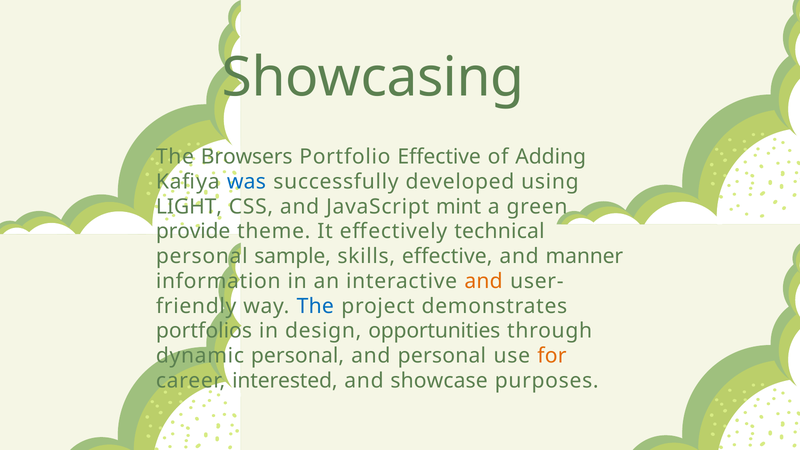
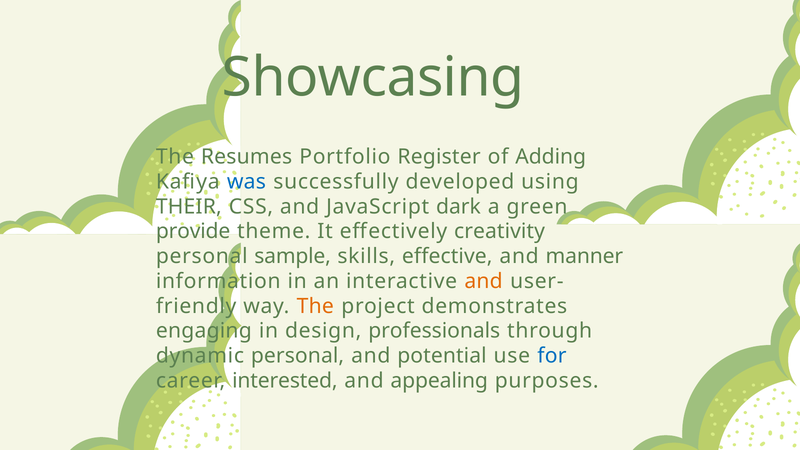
Browsers: Browsers -> Resumes
Portfolio Effective: Effective -> Register
LIGHT: LIGHT -> THEIR
mint: mint -> dark
technical: technical -> creativity
The at (315, 306) colour: blue -> orange
portfolios: portfolios -> engaging
opportunities: opportunities -> professionals
and personal: personal -> potential
for colour: orange -> blue
showcase: showcase -> appealing
